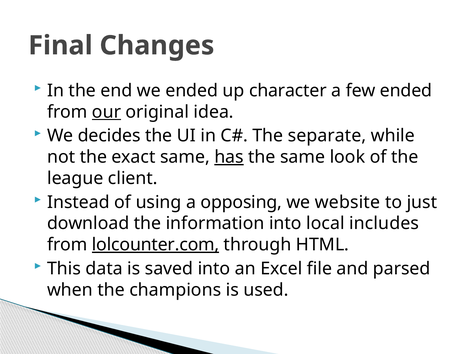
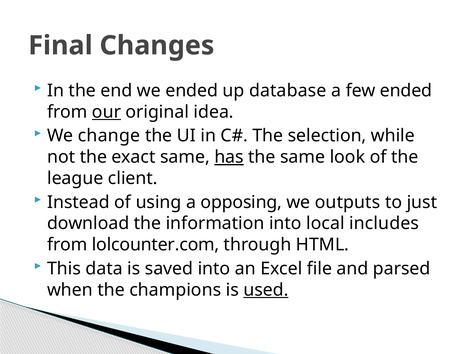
character: character -> database
decides: decides -> change
separate: separate -> selection
website: website -> outputs
lolcounter.com underline: present -> none
used underline: none -> present
